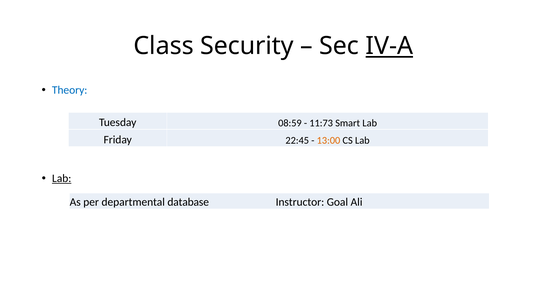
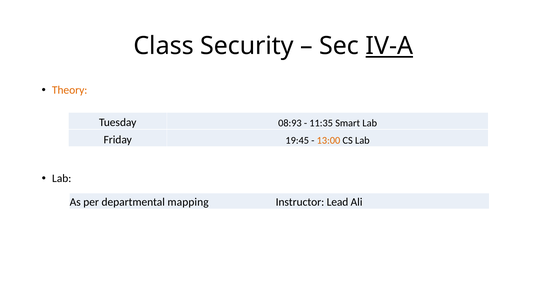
Theory colour: blue -> orange
08:59: 08:59 -> 08:93
11:73: 11:73 -> 11:35
22:45: 22:45 -> 19:45
Lab at (62, 178) underline: present -> none
database: database -> mapping
Goal: Goal -> Lead
